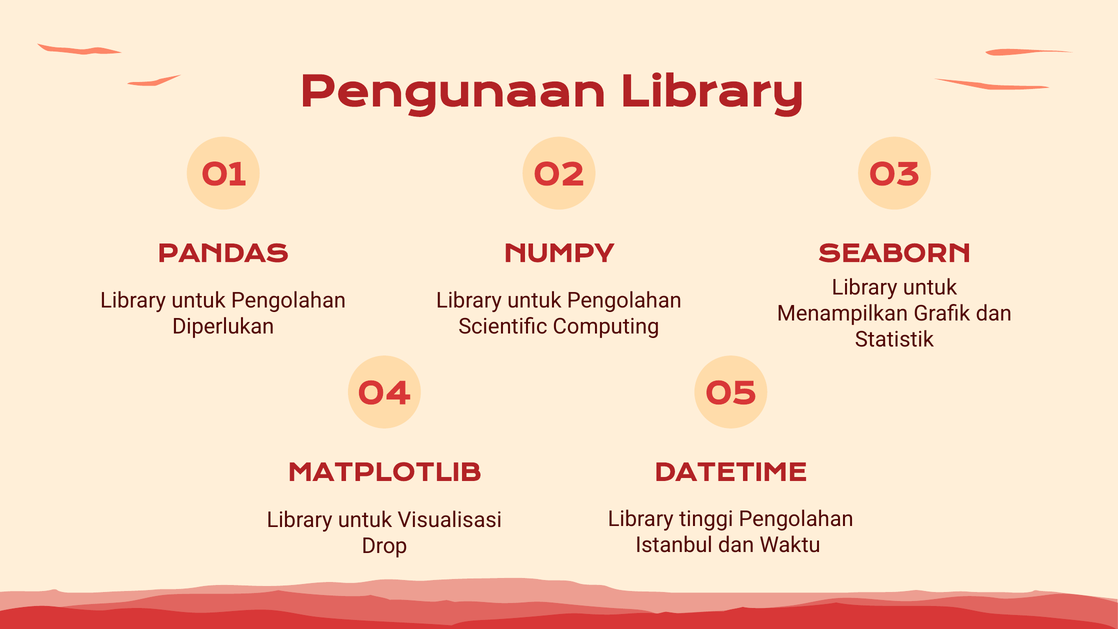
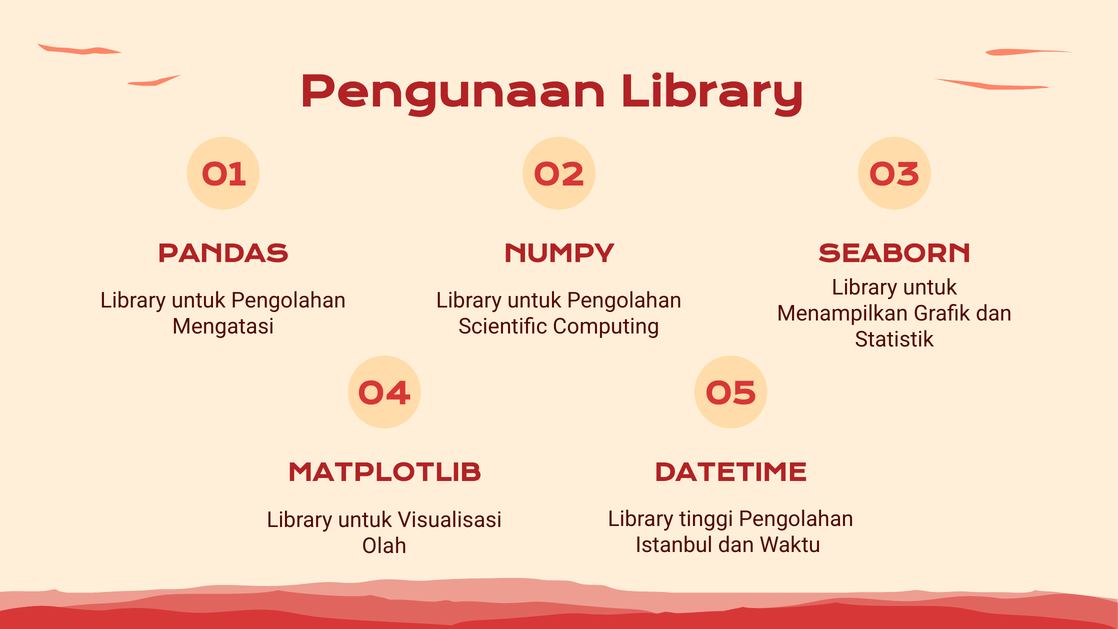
Diperlukan: Diperlukan -> Mengatasi
Drop: Drop -> Olah
